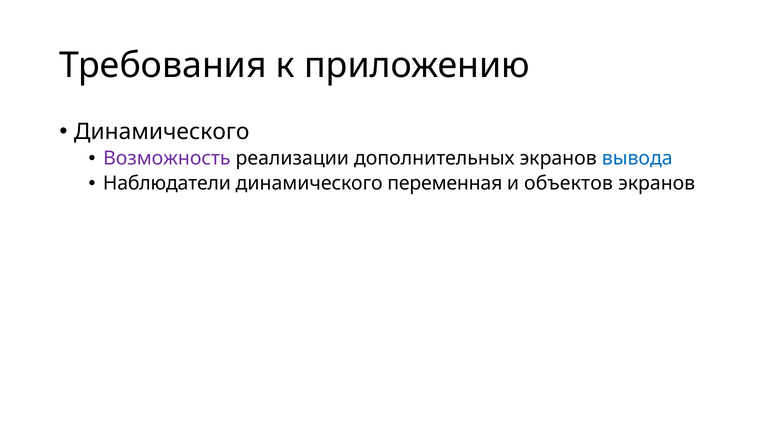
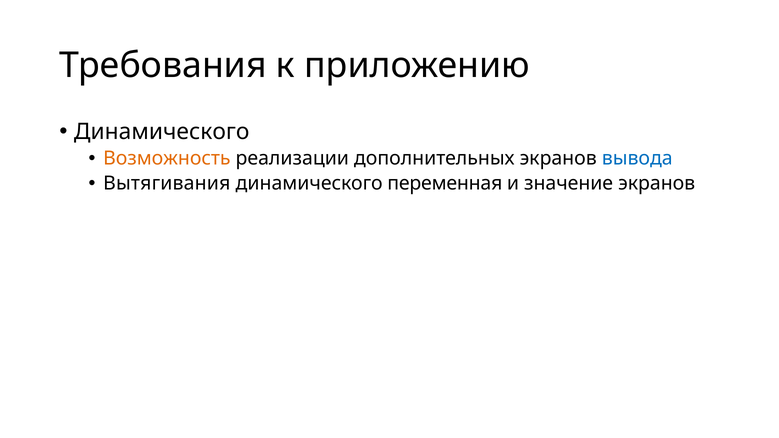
Возможность colour: purple -> orange
Наблюдатели: Наблюдатели -> Вытягивания
объектов: объектов -> значение
